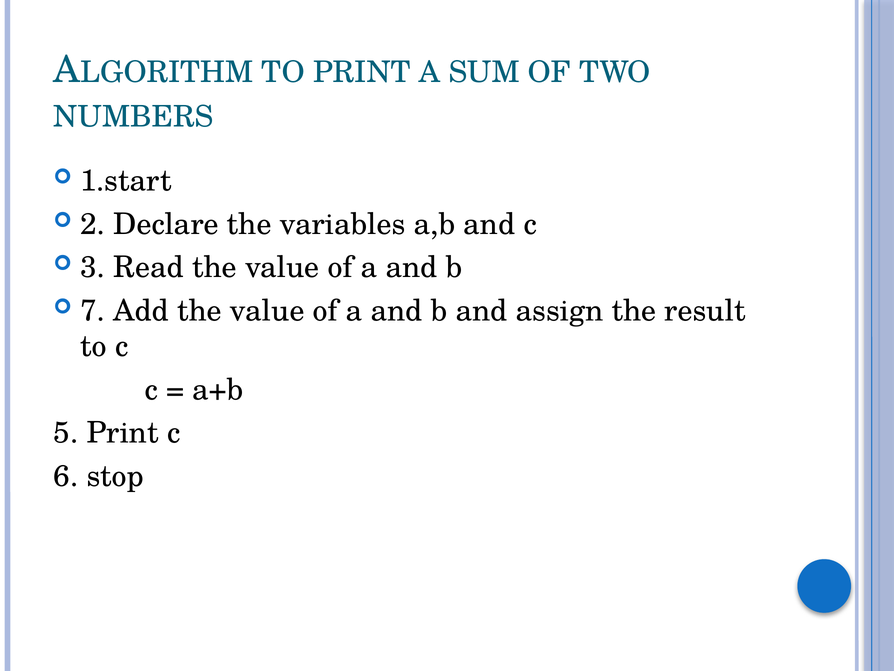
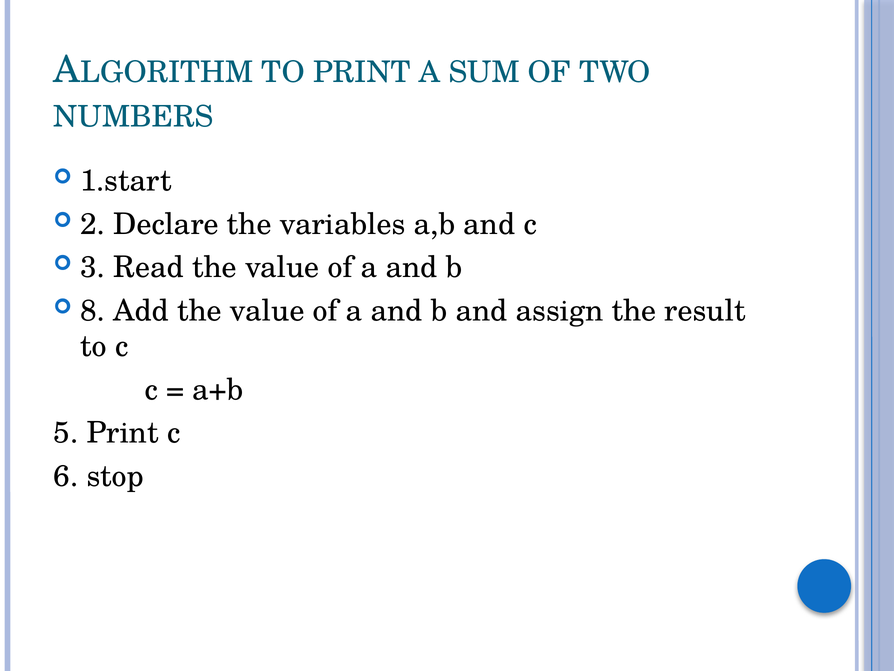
7: 7 -> 8
